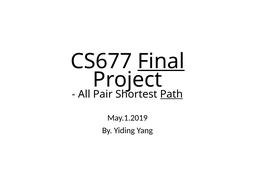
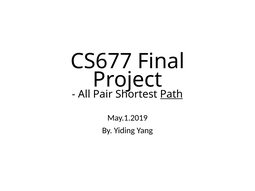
Final underline: present -> none
